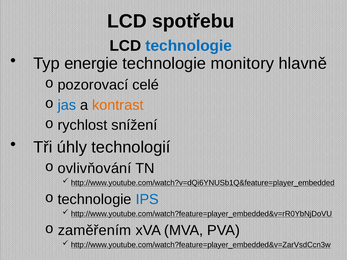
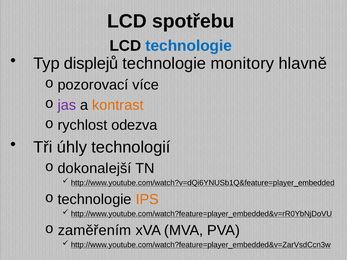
energie: energie -> displejů
celé: celé -> více
jas colour: blue -> purple
snížení: snížení -> odezva
ovlivňování: ovlivňování -> dokonalejší
IPS colour: blue -> orange
